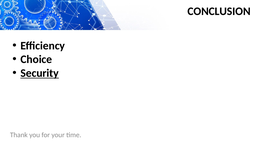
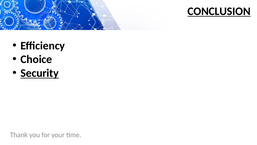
CONCLUSION underline: none -> present
